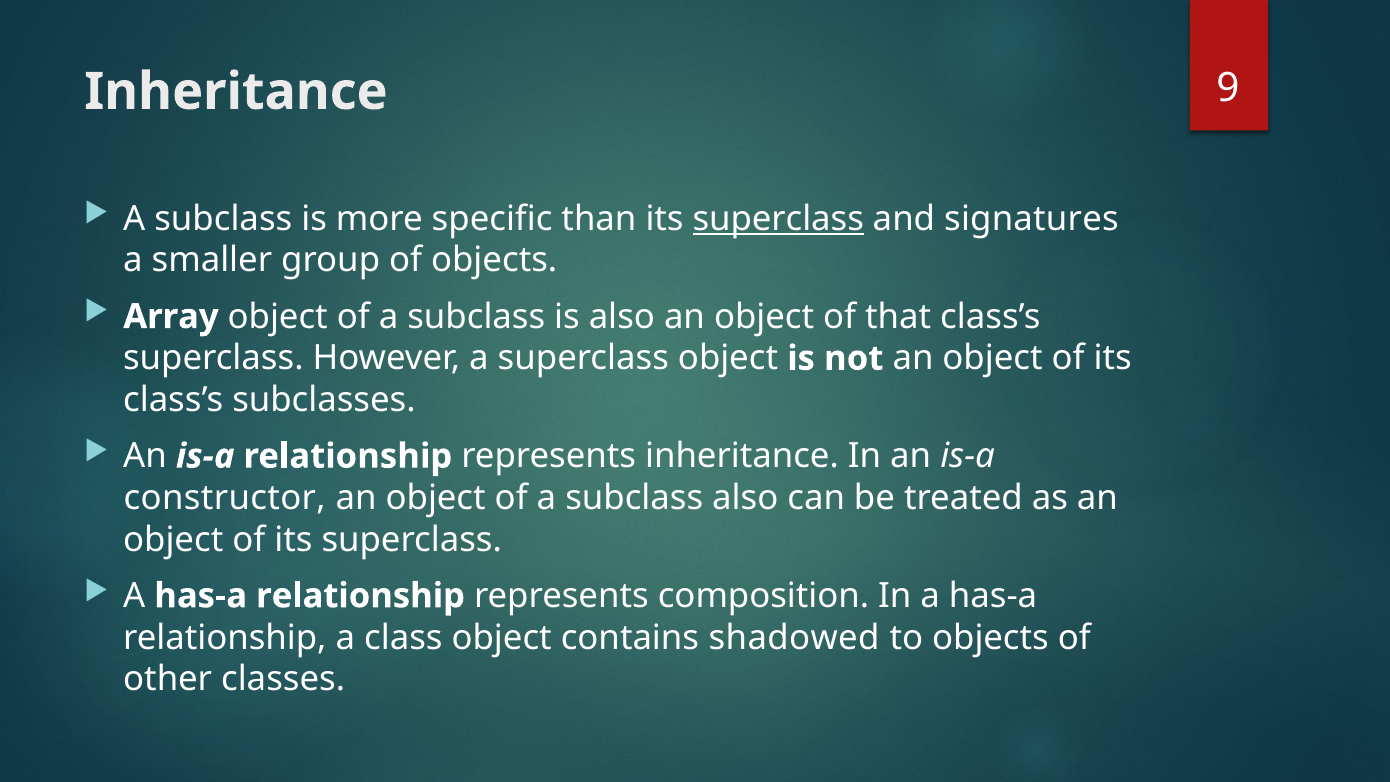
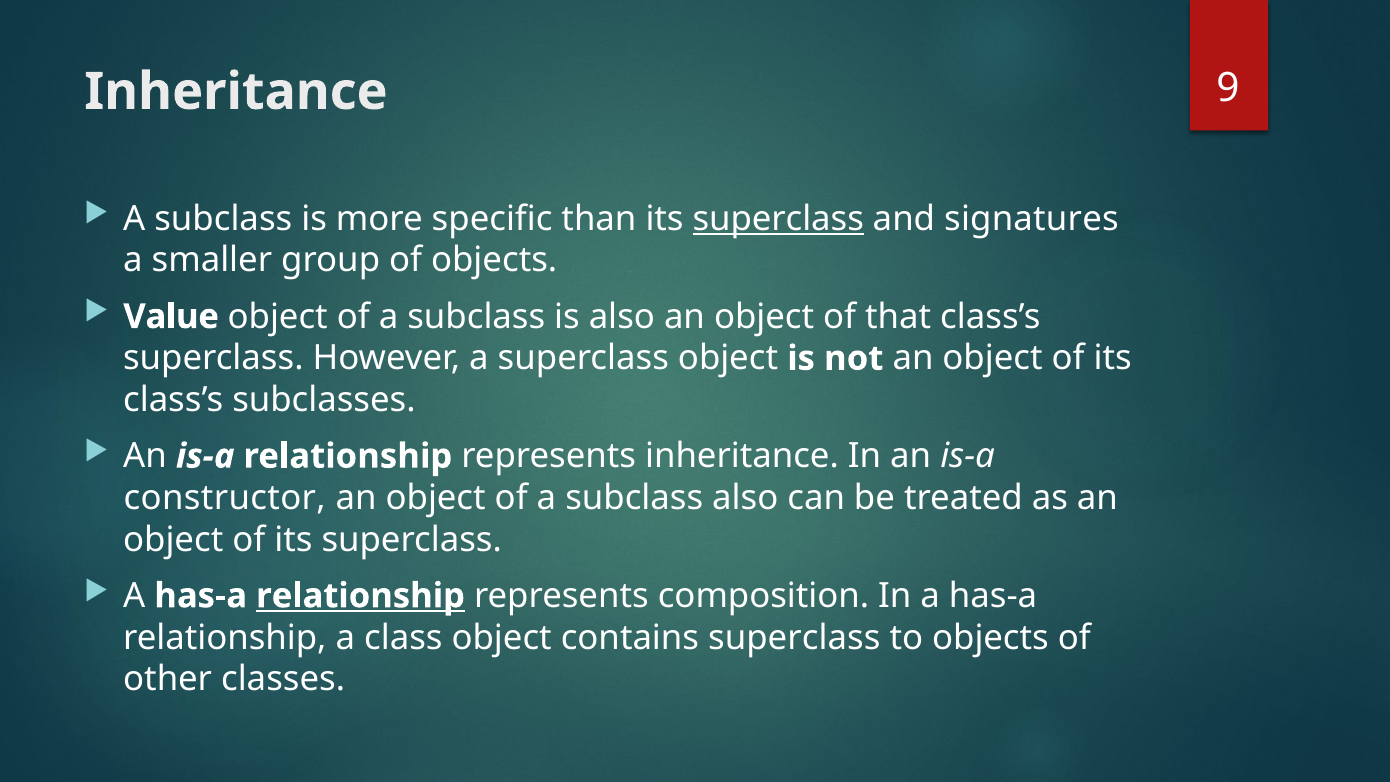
Array: Array -> Value
relationship at (361, 596) underline: none -> present
contains shadowed: shadowed -> superclass
